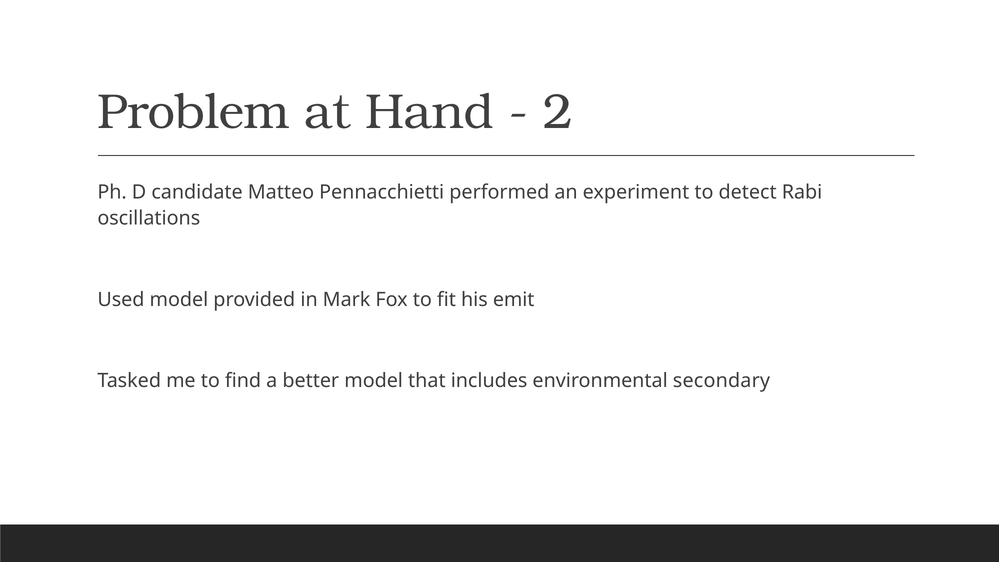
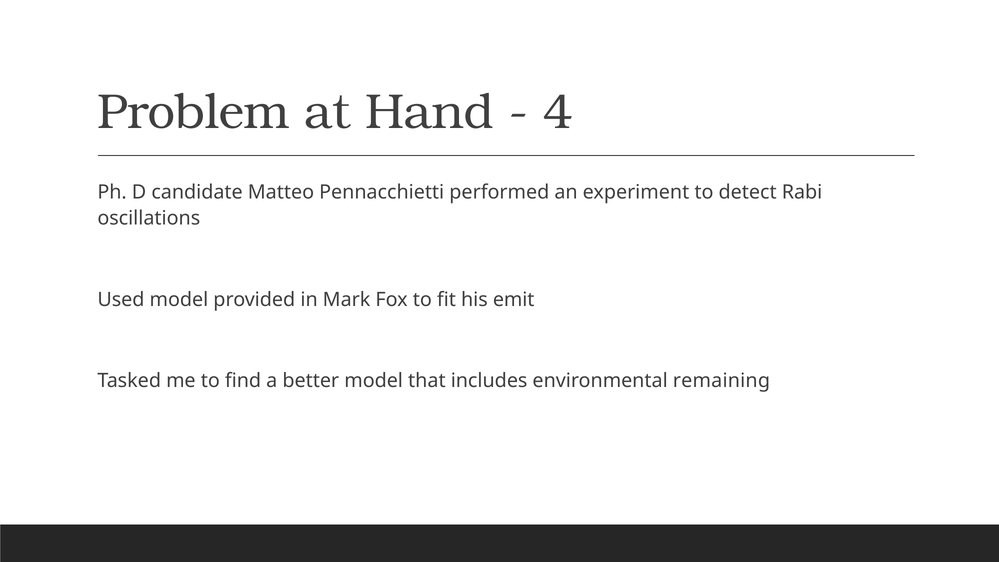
2: 2 -> 4
secondary: secondary -> remaining
